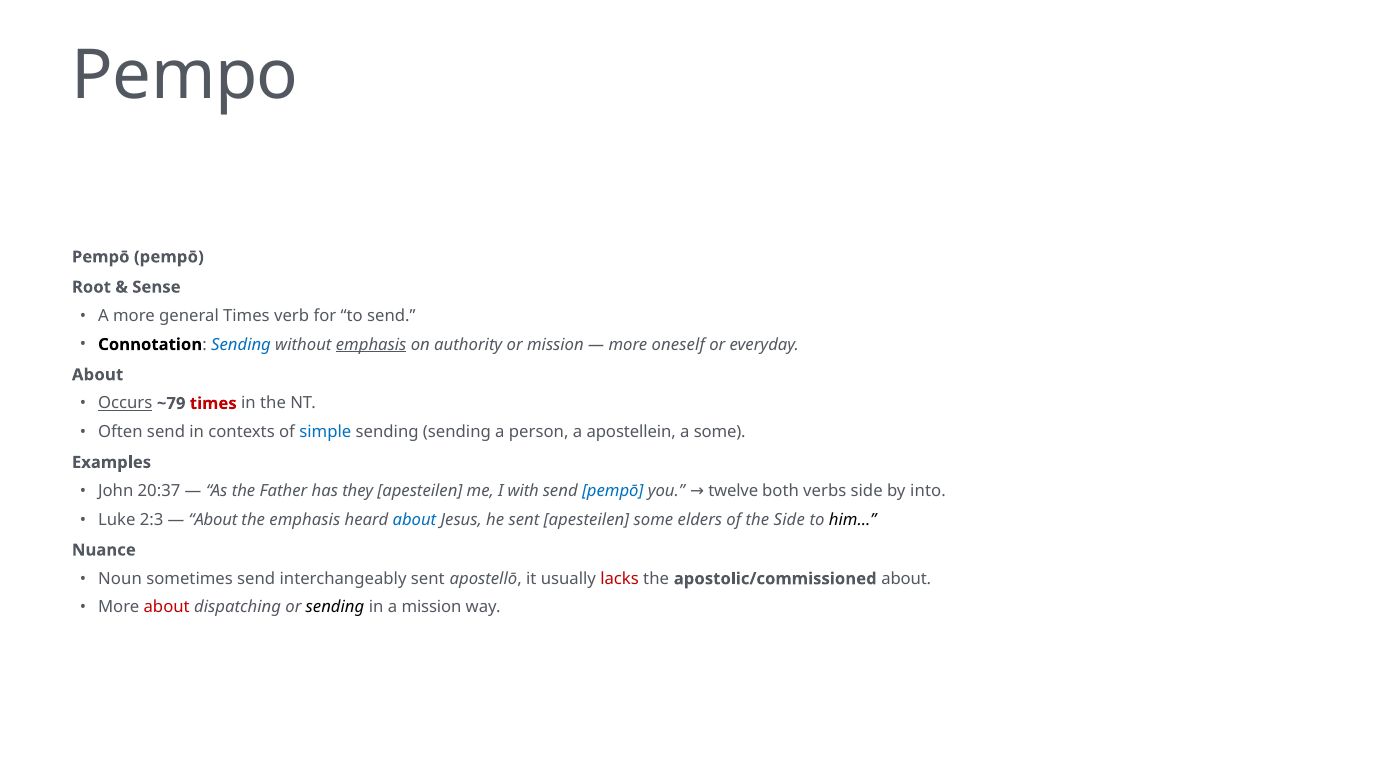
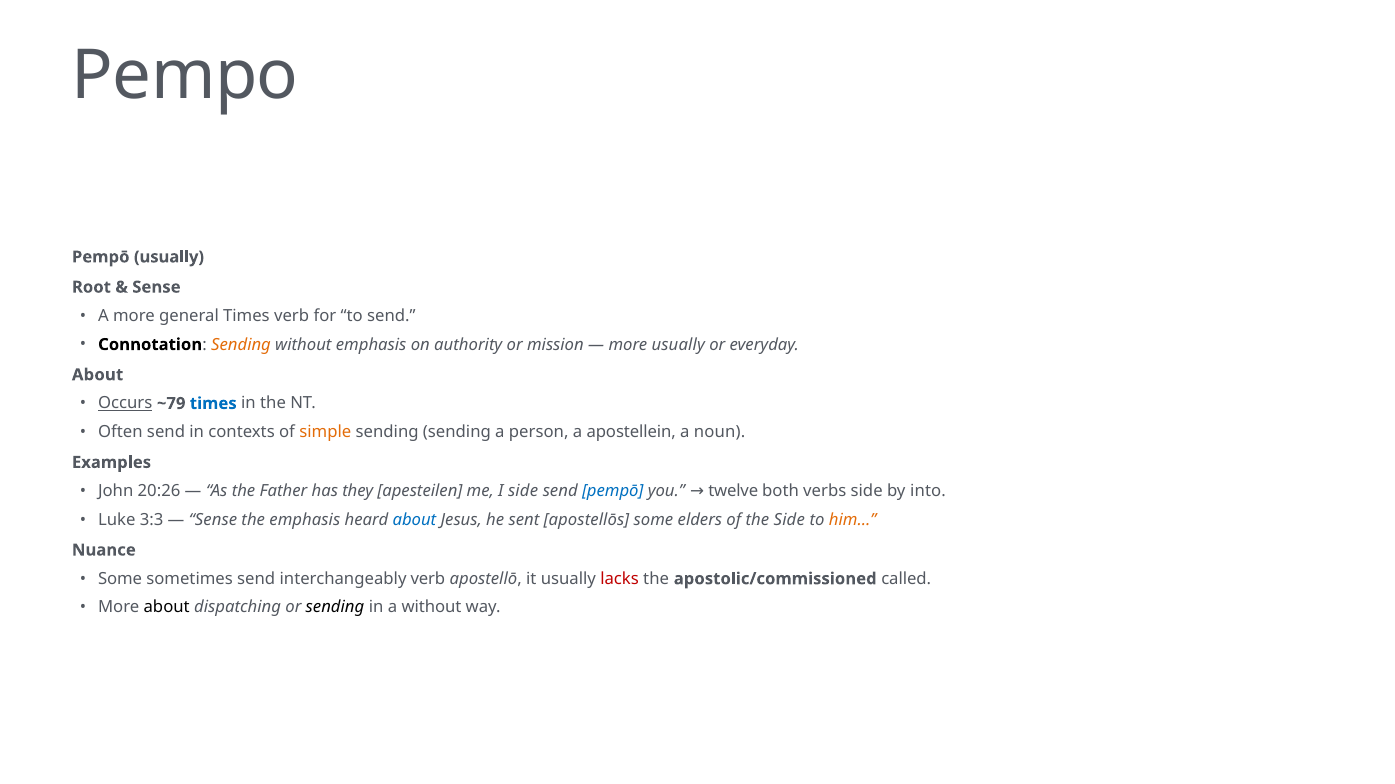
Pempō pempō: pempō -> usually
Sending at (241, 345) colour: blue -> orange
emphasis at (371, 345) underline: present -> none
more oneself: oneself -> usually
times at (213, 404) colour: red -> blue
simple colour: blue -> orange
a some: some -> noun
20:37: 20:37 -> 20:26
I with: with -> side
2:3: 2:3 -> 3:3
About at (213, 520): About -> Sense
sent apesteilen: apesteilen -> apostellōs
him… colour: black -> orange
Noun at (120, 579): Noun -> Some
interchangeably sent: sent -> verb
apostolic/commissioned about: about -> called
about at (167, 608) colour: red -> black
a mission: mission -> without
